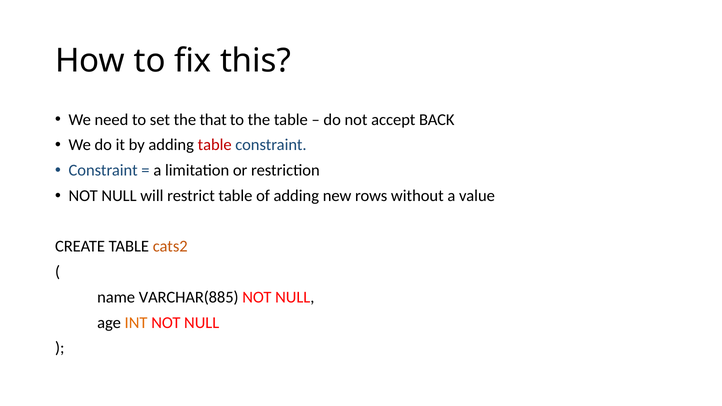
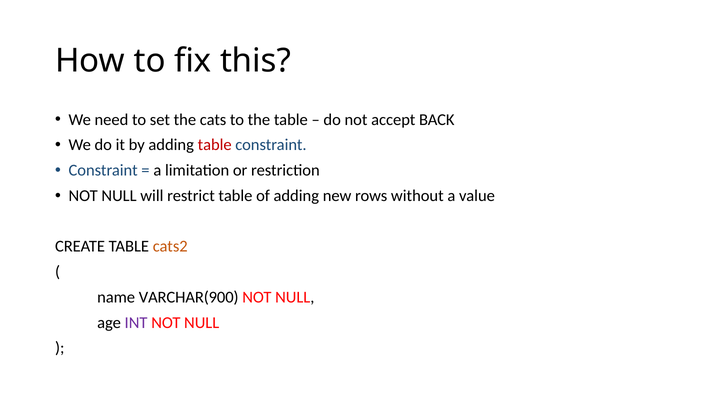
that: that -> cats
VARCHAR(885: VARCHAR(885 -> VARCHAR(900
INT colour: orange -> purple
